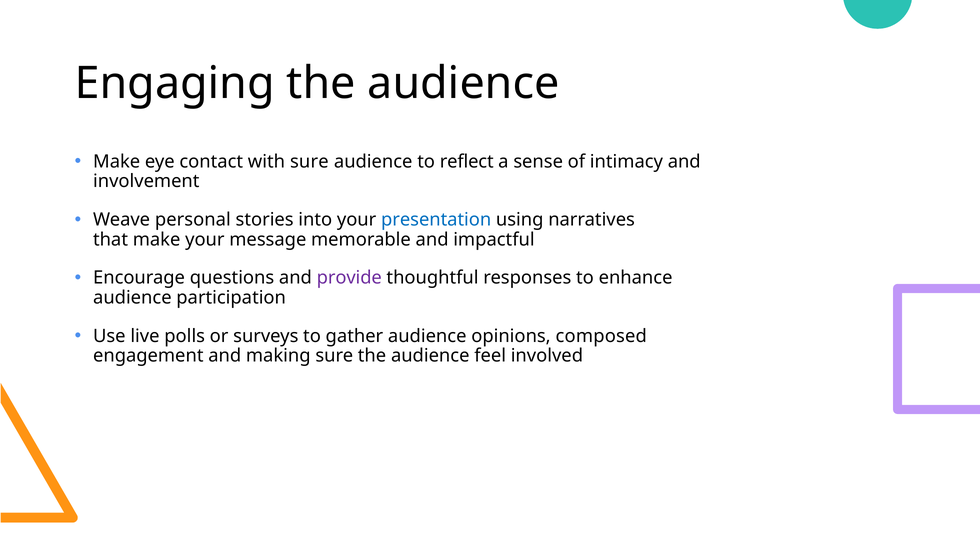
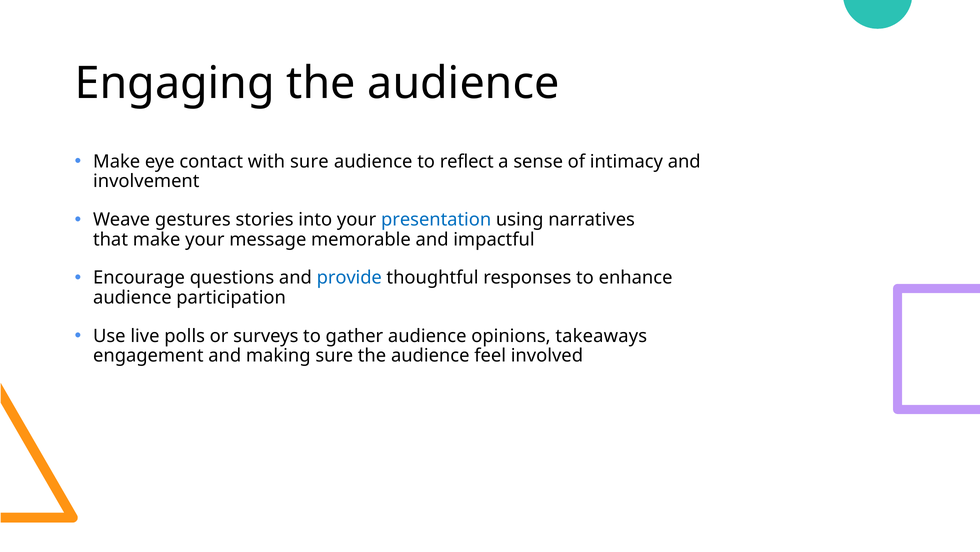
personal: personal -> gestures
provide colour: purple -> blue
composed: composed -> takeaways
